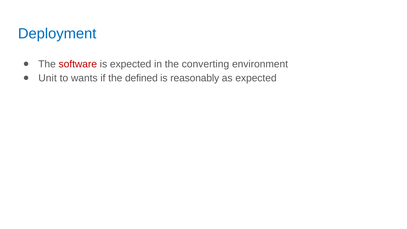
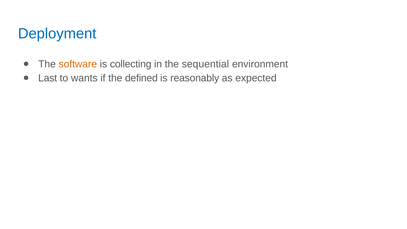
software colour: red -> orange
is expected: expected -> collecting
converting: converting -> sequential
Unit: Unit -> Last
